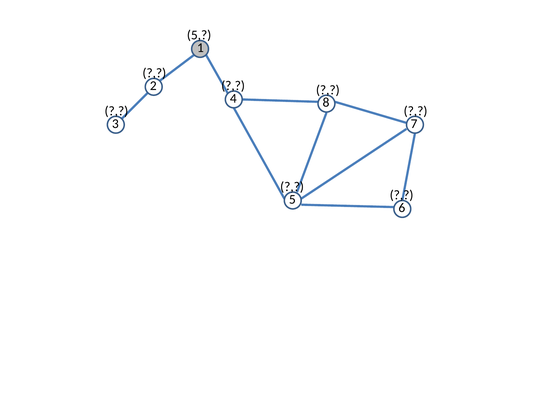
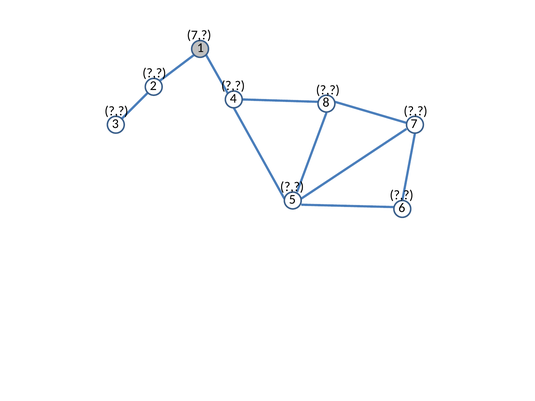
5 at (199, 35): 5 -> 7
